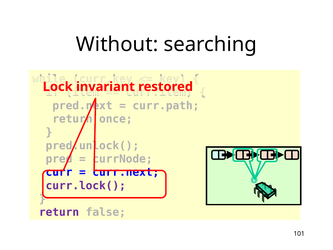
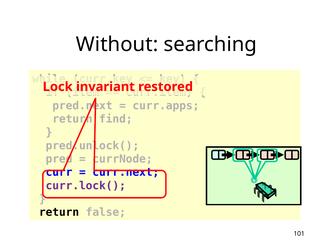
curr.path: curr.path -> curr.apps
once: once -> find
return at (59, 212) colour: purple -> black
